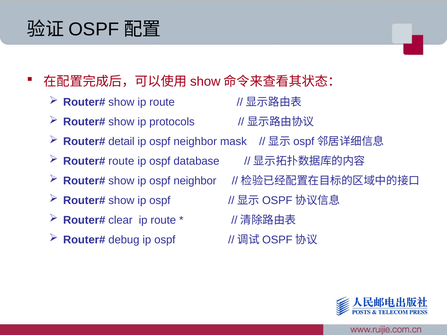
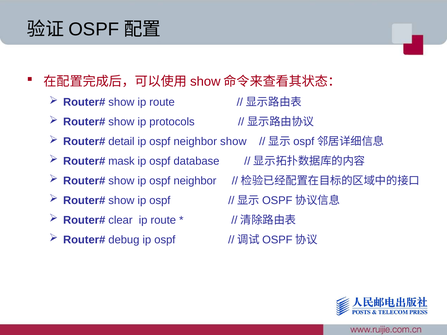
neighbor mask: mask -> show
route at (121, 161): route -> mask
